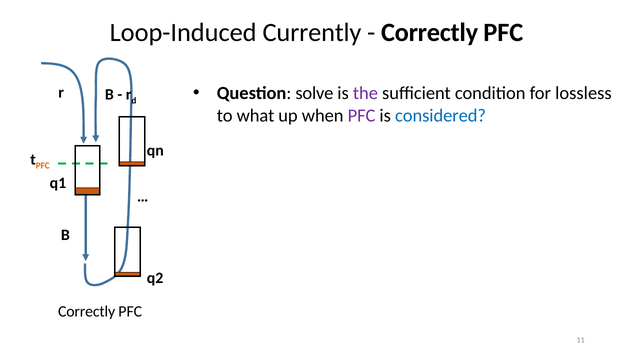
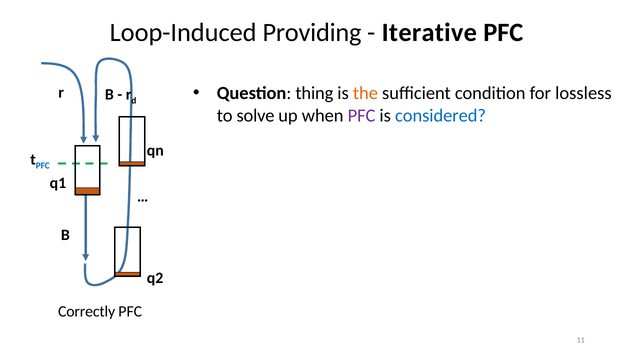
Currently: Currently -> Providing
Correctly at (430, 33): Correctly -> Iterative
solve: solve -> thing
the colour: purple -> orange
what: what -> solve
PFC at (43, 166) colour: orange -> blue
